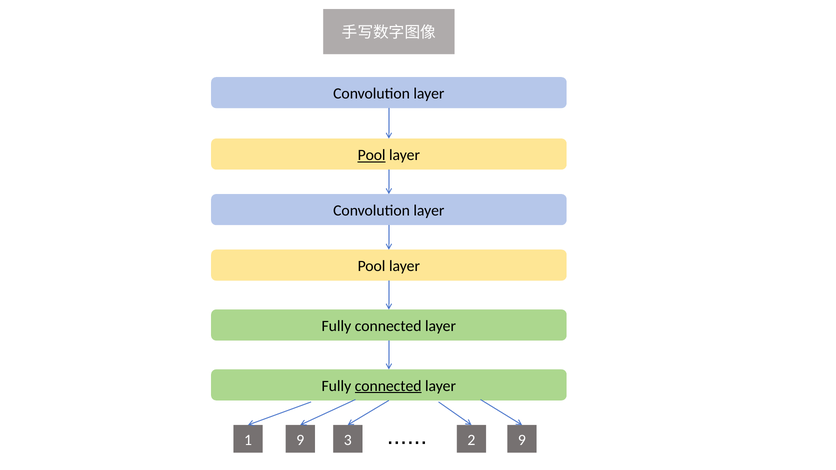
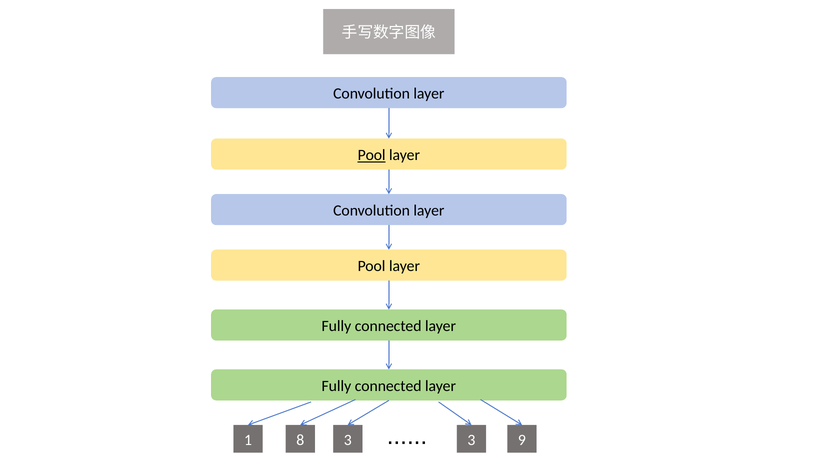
connected at (388, 386) underline: present -> none
1 9: 9 -> 8
3 2: 2 -> 3
